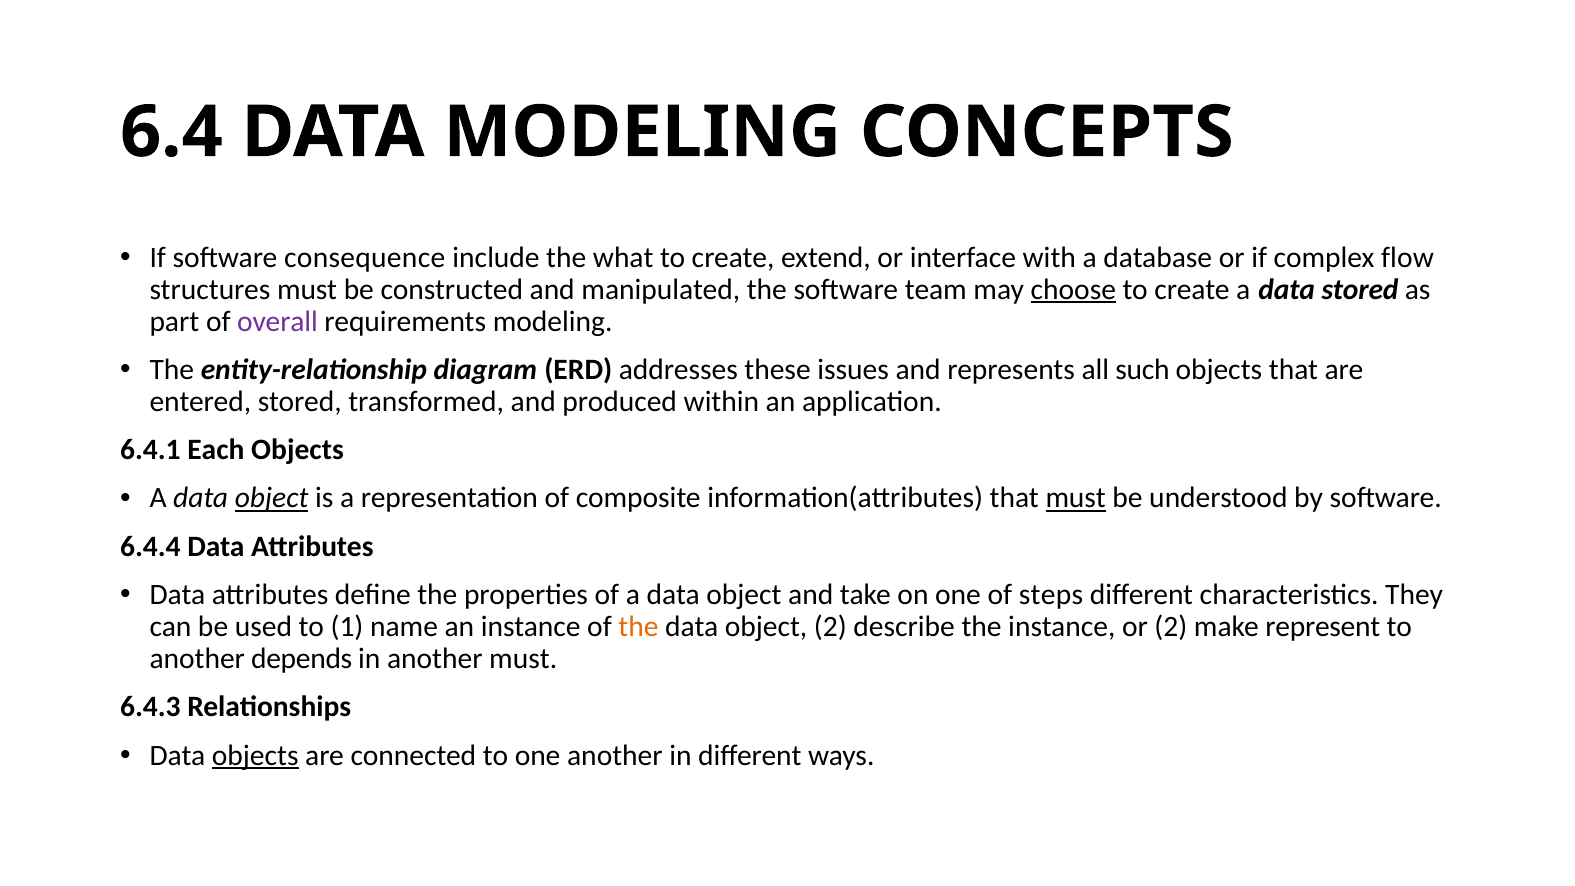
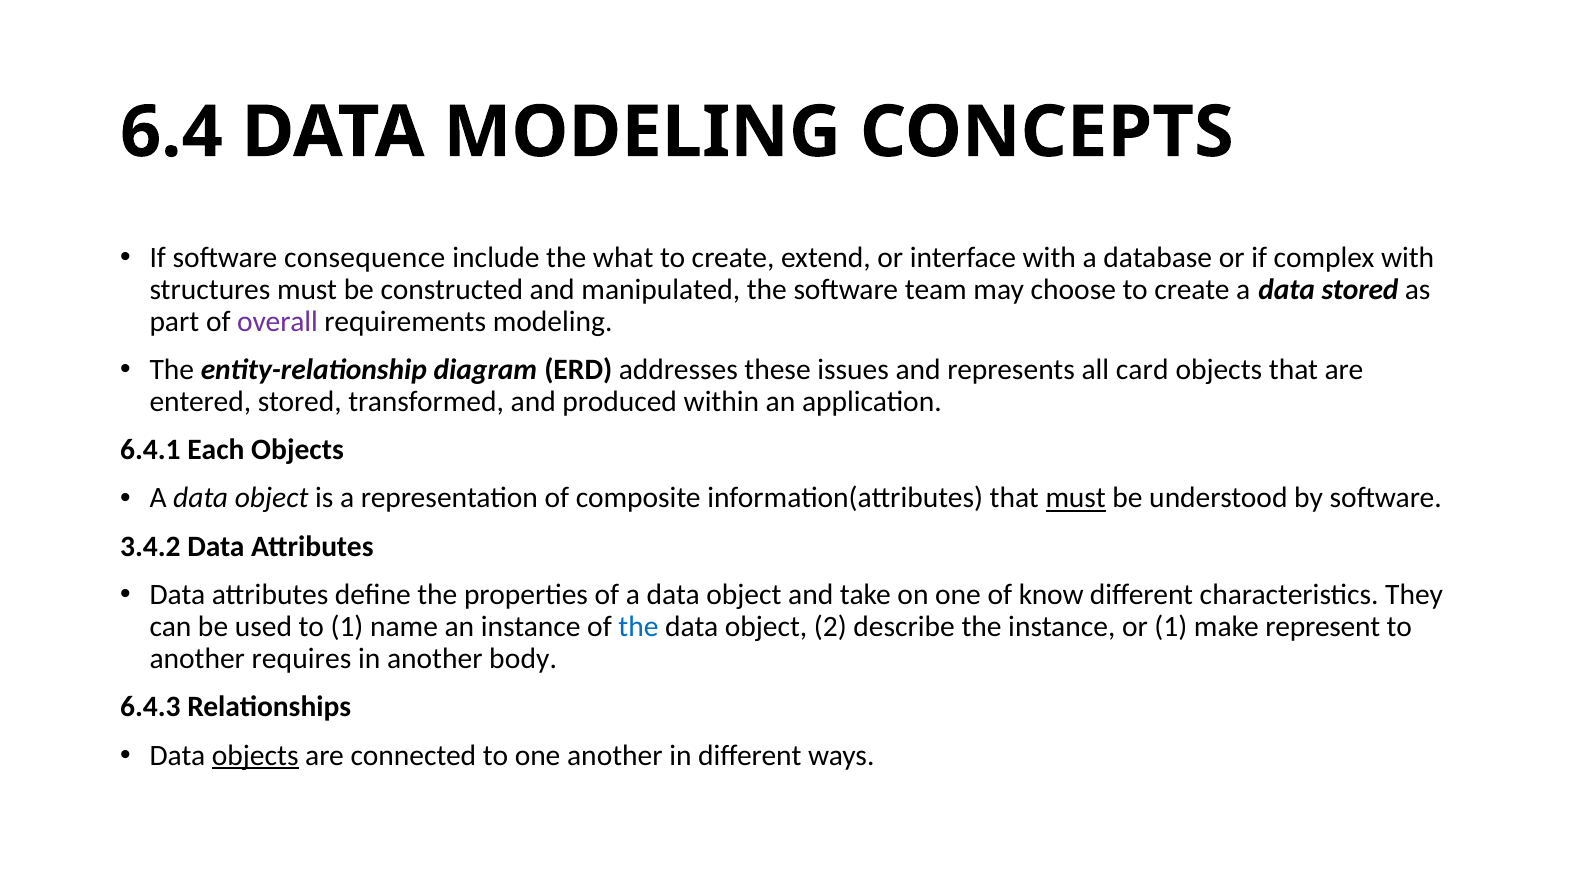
complex flow: flow -> with
choose underline: present -> none
such: such -> card
object at (272, 498) underline: present -> none
6.4.4: 6.4.4 -> 3.4.2
steps: steps -> know
the at (638, 627) colour: orange -> blue
or 2: 2 -> 1
depends: depends -> requires
another must: must -> body
